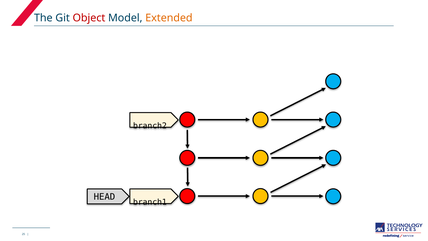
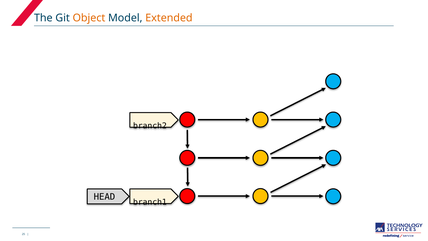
Object colour: red -> orange
